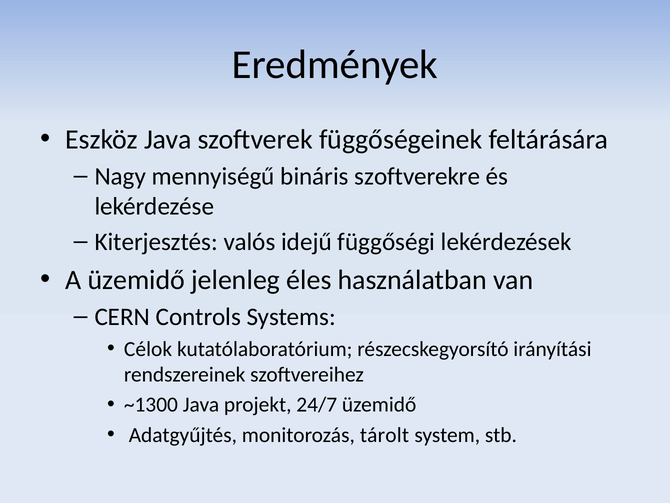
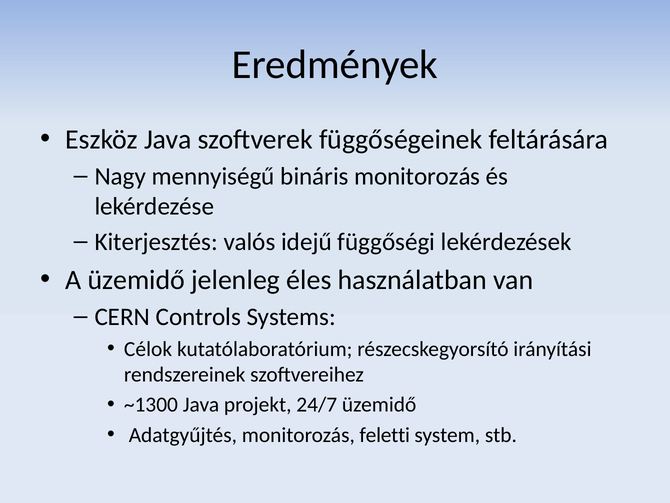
bináris szoftverekre: szoftverekre -> monitorozás
tárolt: tárolt -> feletti
